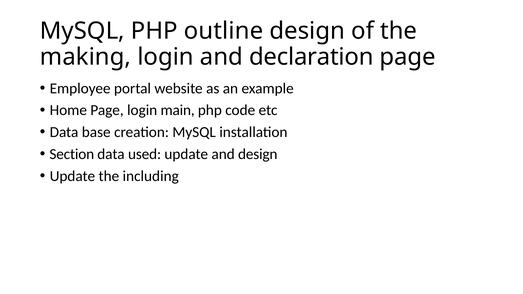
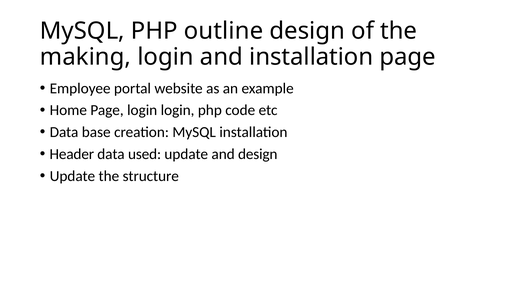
and declaration: declaration -> installation
login main: main -> login
Section: Section -> Header
including: including -> structure
